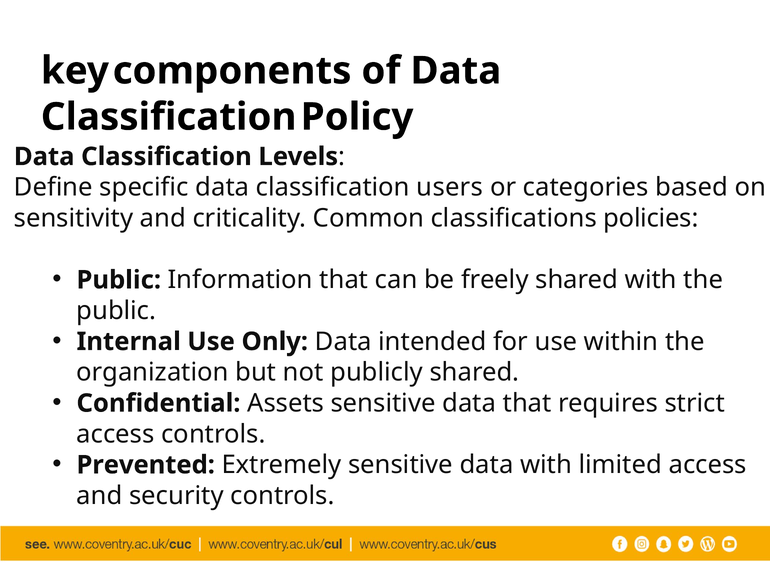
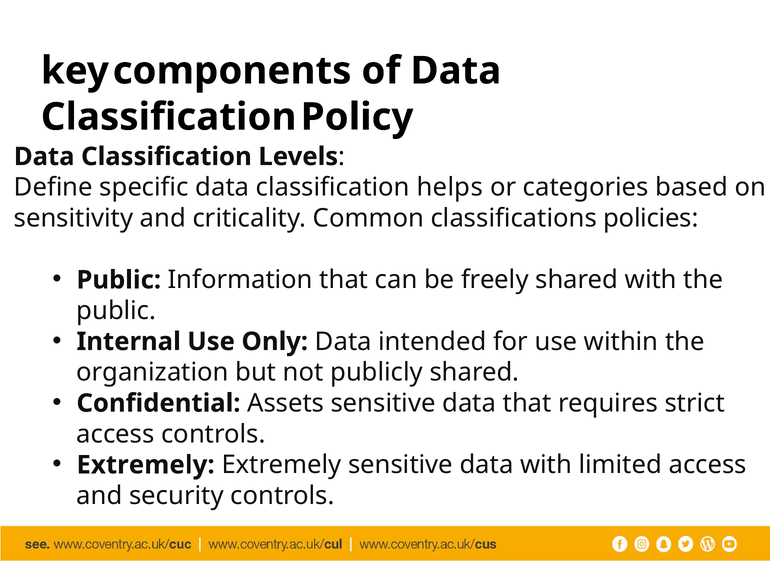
users: users -> helps
Prevented at (146, 465): Prevented -> Extremely
